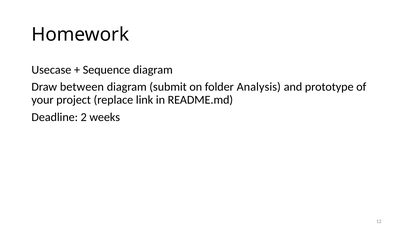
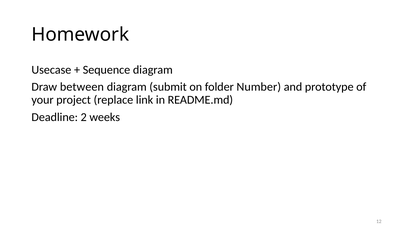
Analysis: Analysis -> Number
